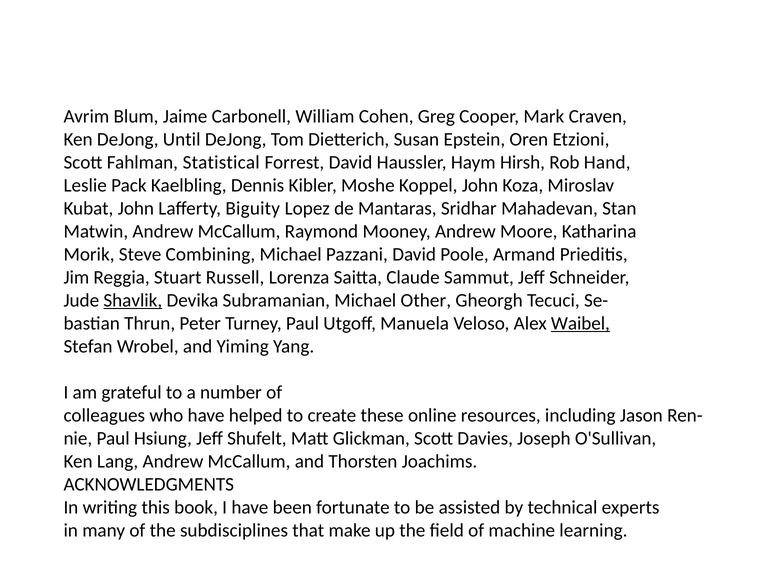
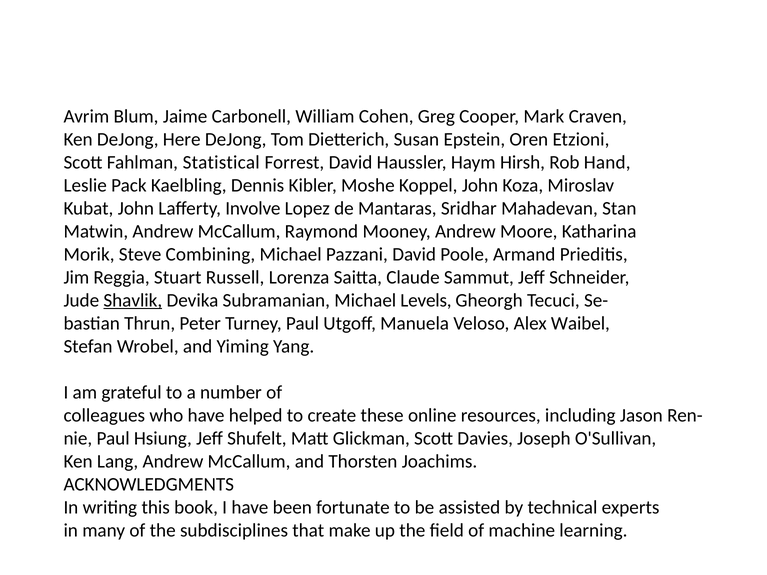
Until: Until -> Here
Biguity: Biguity -> Involve
Other: Other -> Levels
Waibel underline: present -> none
